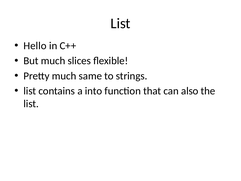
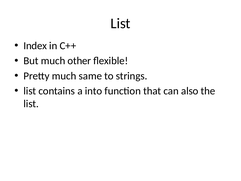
Hello: Hello -> Index
slices: slices -> other
